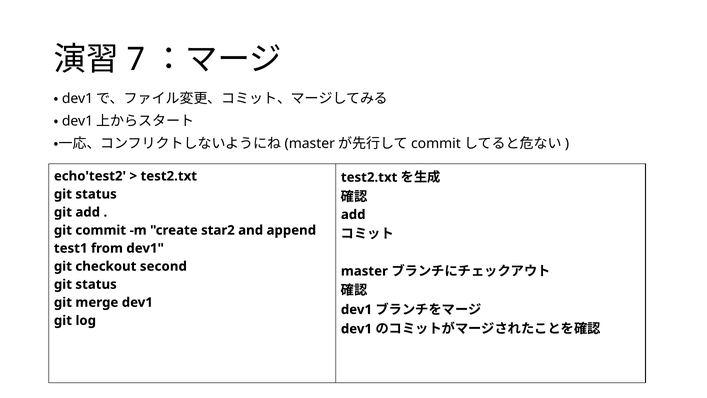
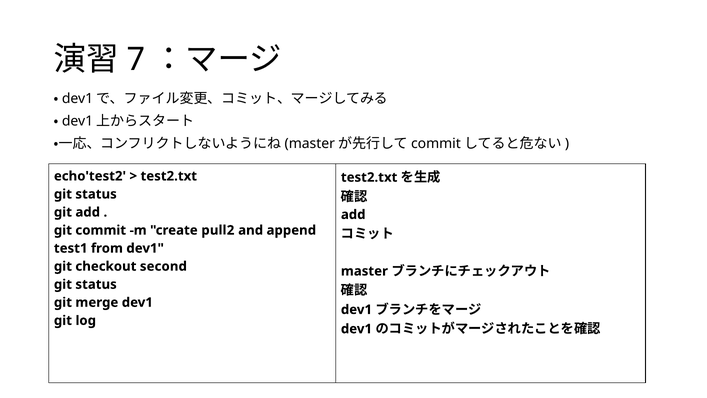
star2: star2 -> pull2
